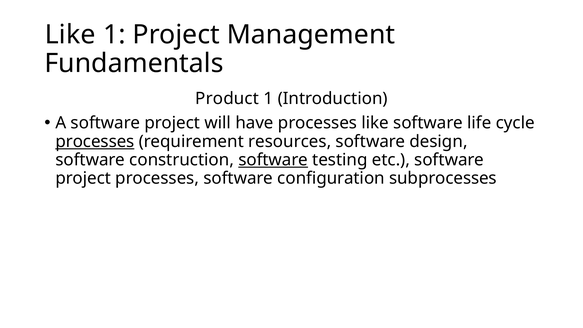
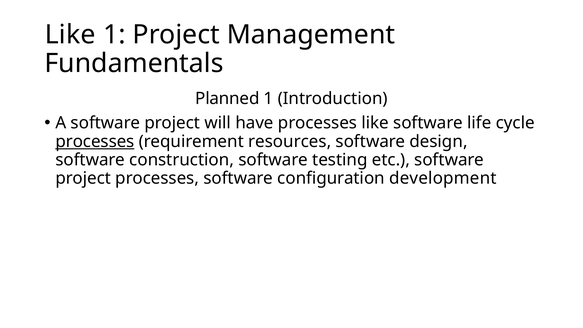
Product: Product -> Planned
software at (273, 160) underline: present -> none
subprocesses: subprocesses -> development
